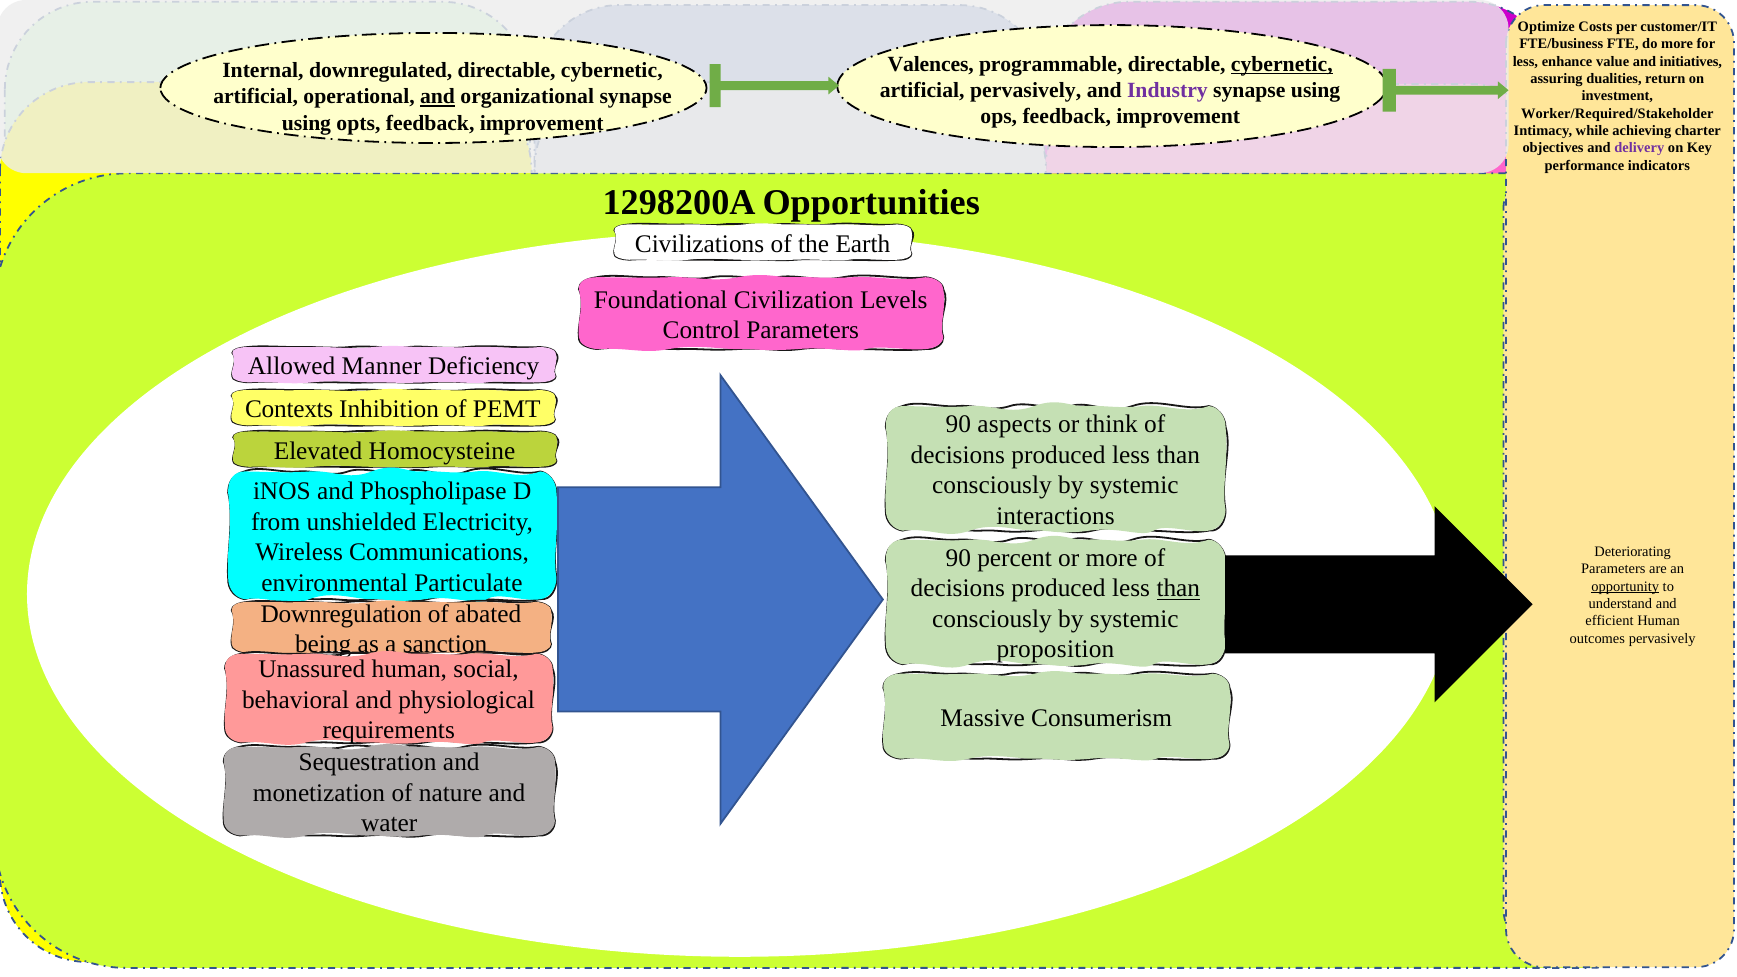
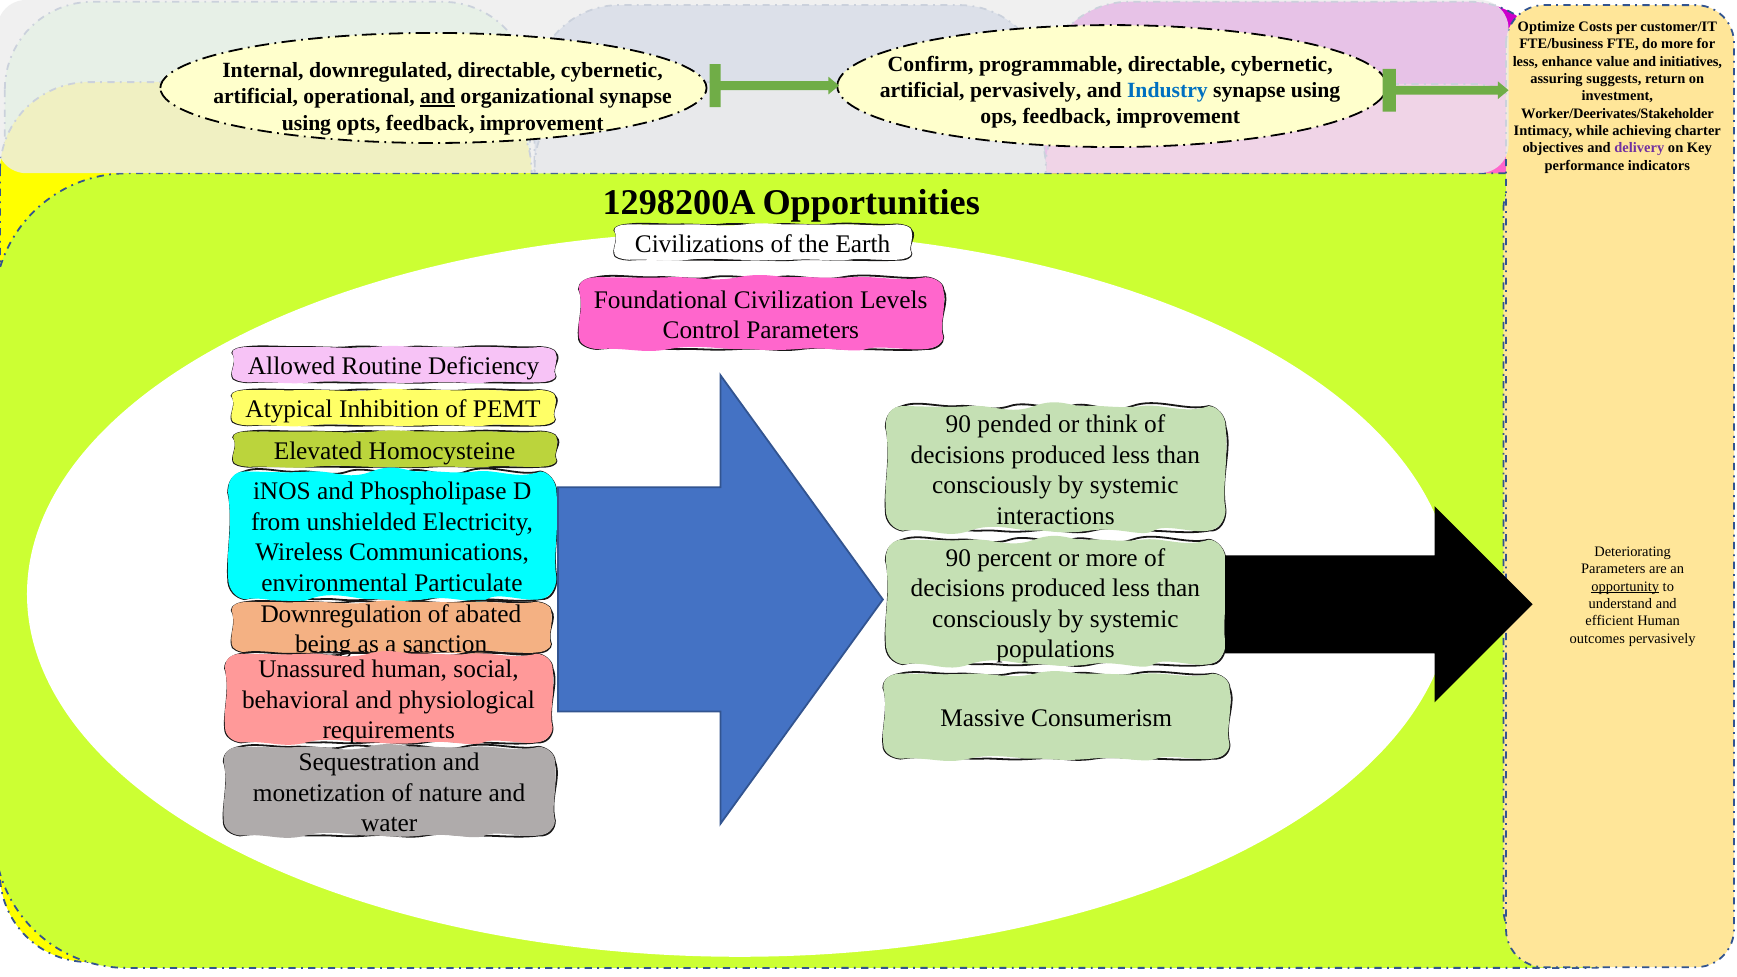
Valences: Valences -> Confirm
cybernetic at (1282, 64) underline: present -> none
dualities: dualities -> suggests
Industry colour: purple -> blue
Worker/Required/Stakeholder: Worker/Required/Stakeholder -> Worker/Deerivates/Stakeholder
Manner: Manner -> Routine
Contexts: Contexts -> Atypical
aspects: aspects -> pended
than at (1178, 589) underline: present -> none
proposition: proposition -> populations
